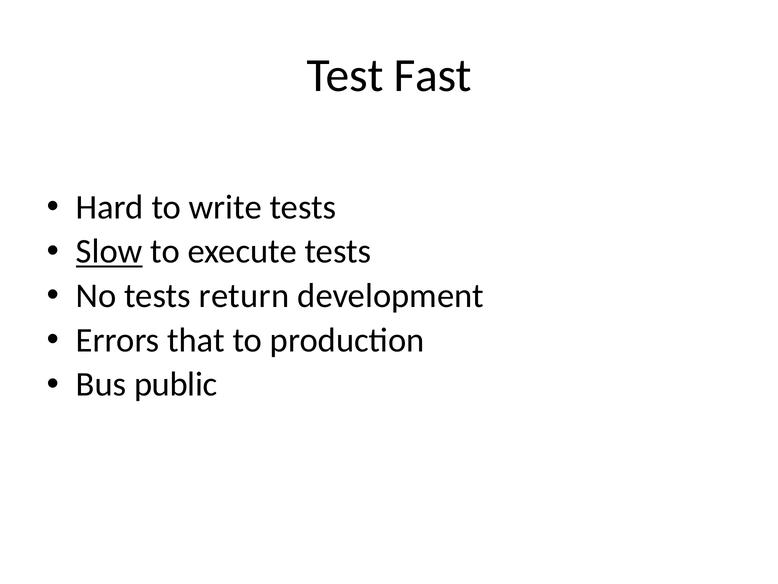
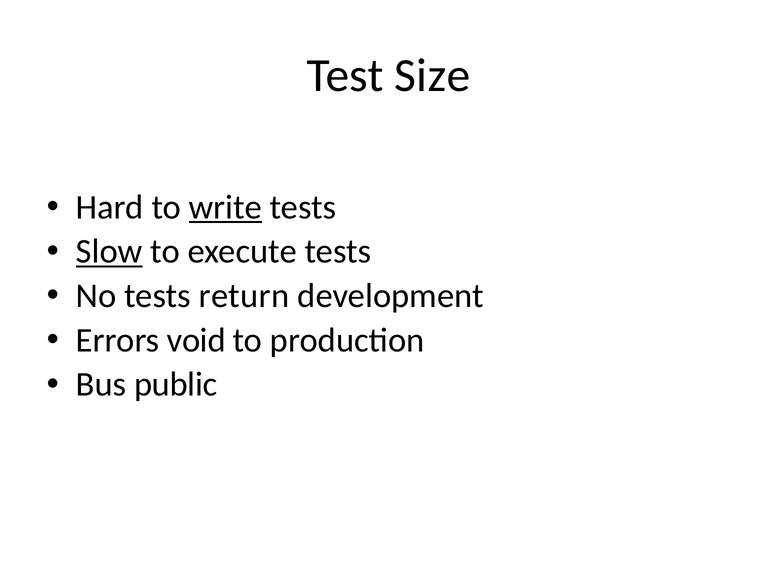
Fast: Fast -> Size
write underline: none -> present
that: that -> void
